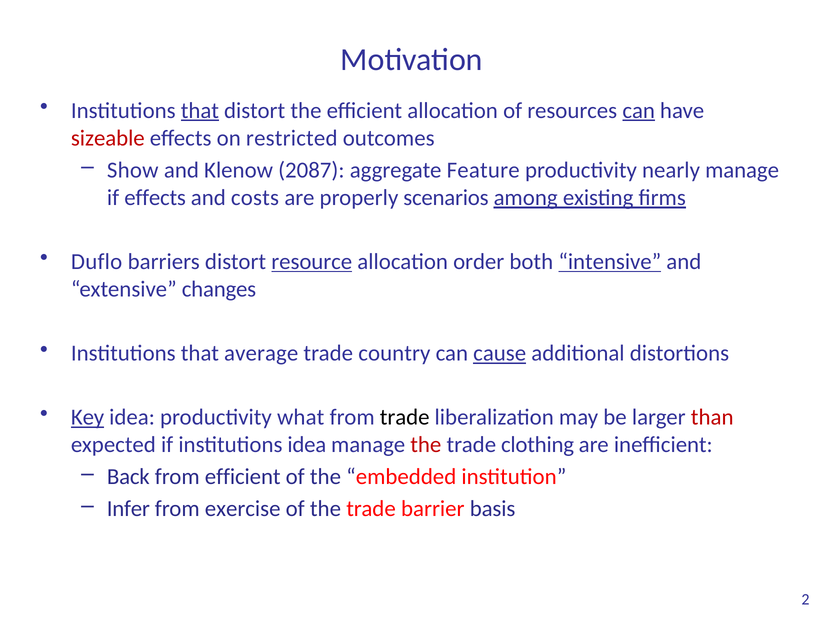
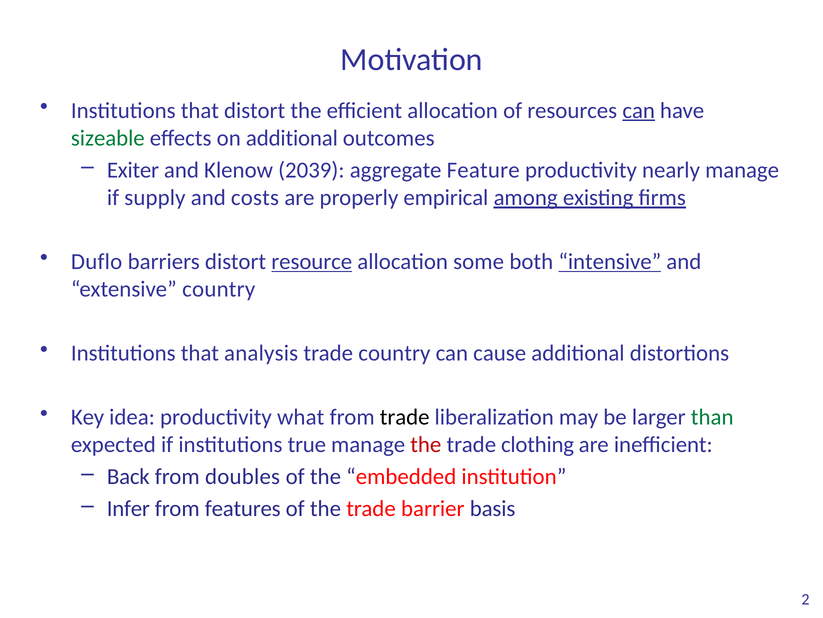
that at (200, 110) underline: present -> none
sizeable colour: red -> green
on restricted: restricted -> additional
Show: Show -> Exiter
2087: 2087 -> 2039
if effects: effects -> supply
scenarios: scenarios -> empirical
order: order -> some
extensive changes: changes -> country
average: average -> analysis
cause underline: present -> none
Key underline: present -> none
than colour: red -> green
institutions idea: idea -> true
from efficient: efficient -> doubles
exercise: exercise -> features
